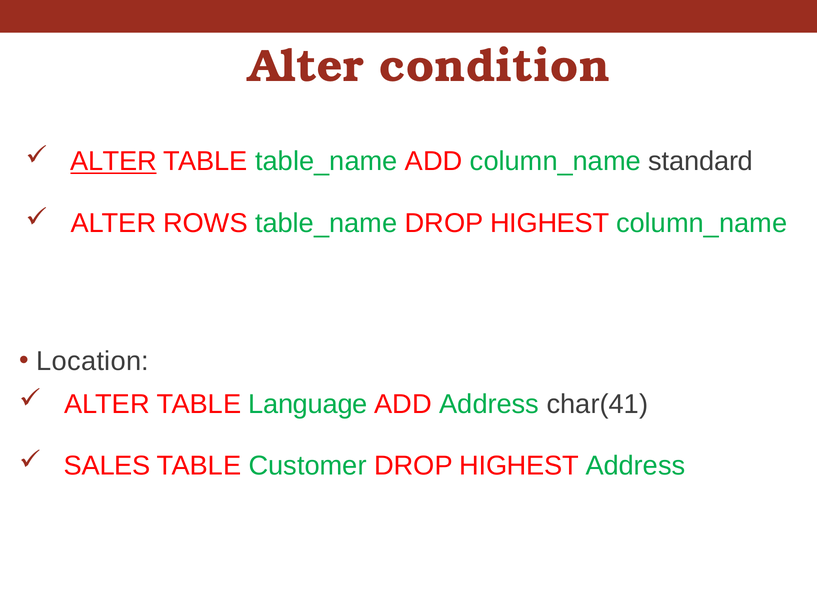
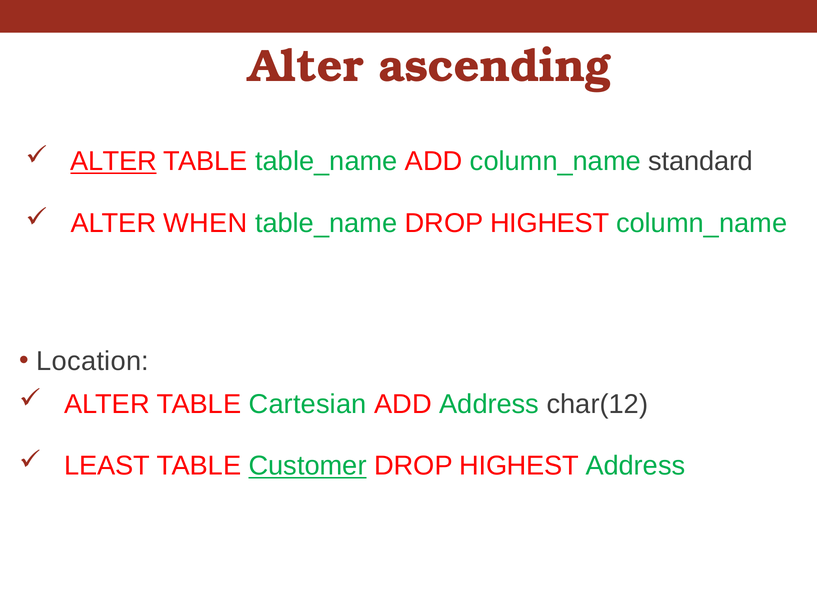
condition: condition -> ascending
ROWS: ROWS -> WHEN
Language: Language -> Cartesian
char(41: char(41 -> char(12
SALES: SALES -> LEAST
Customer underline: none -> present
